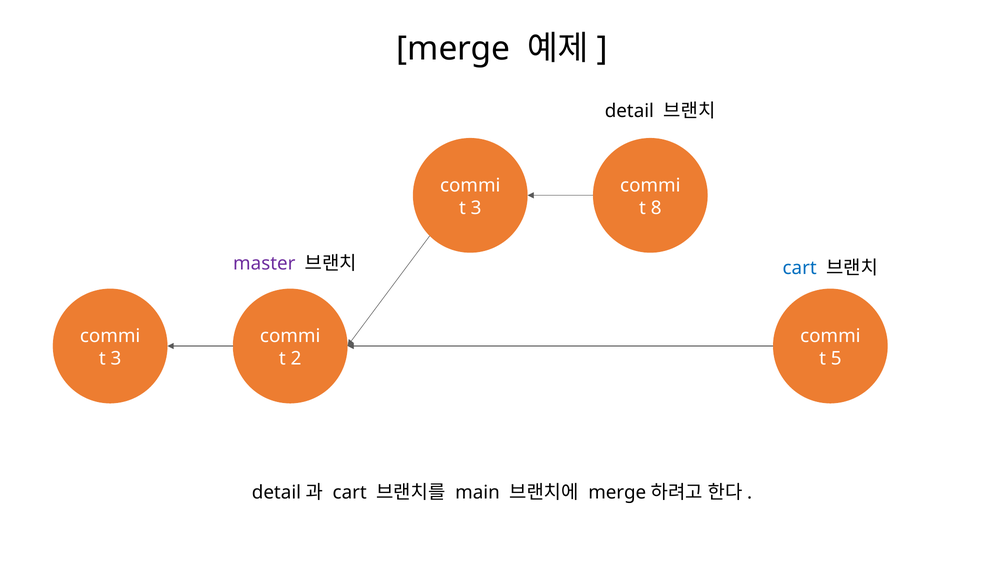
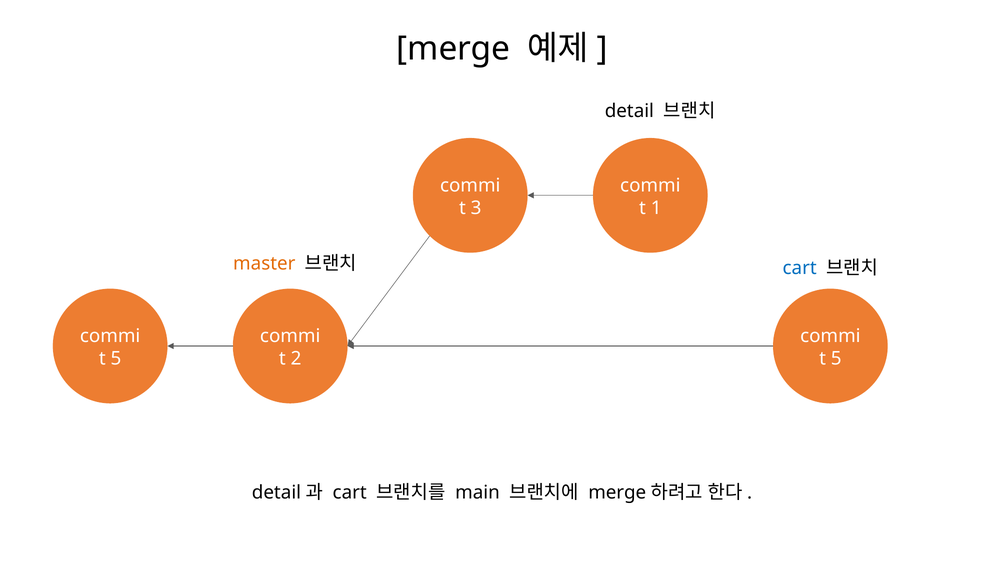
8: 8 -> 1
master colour: purple -> orange
3 at (116, 358): 3 -> 5
